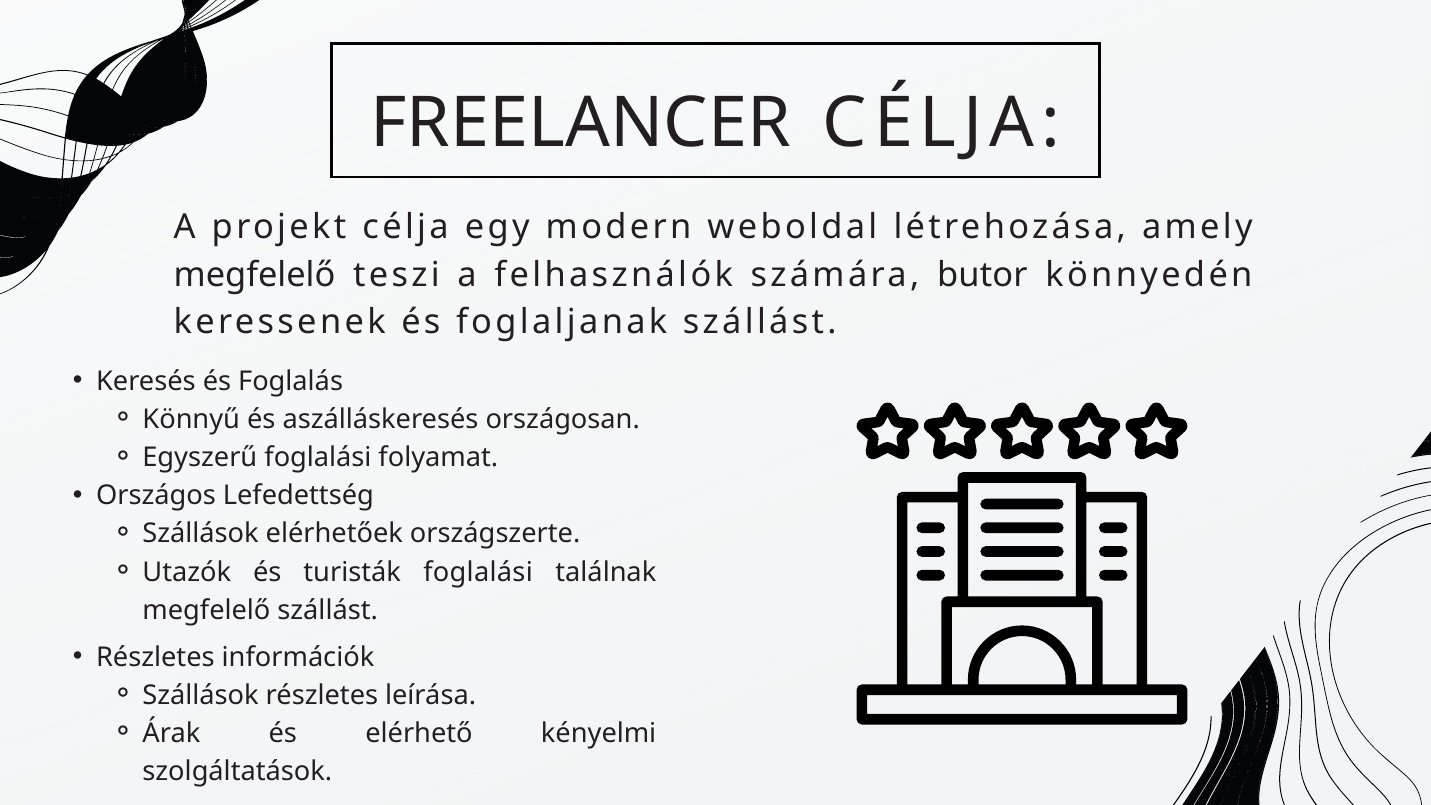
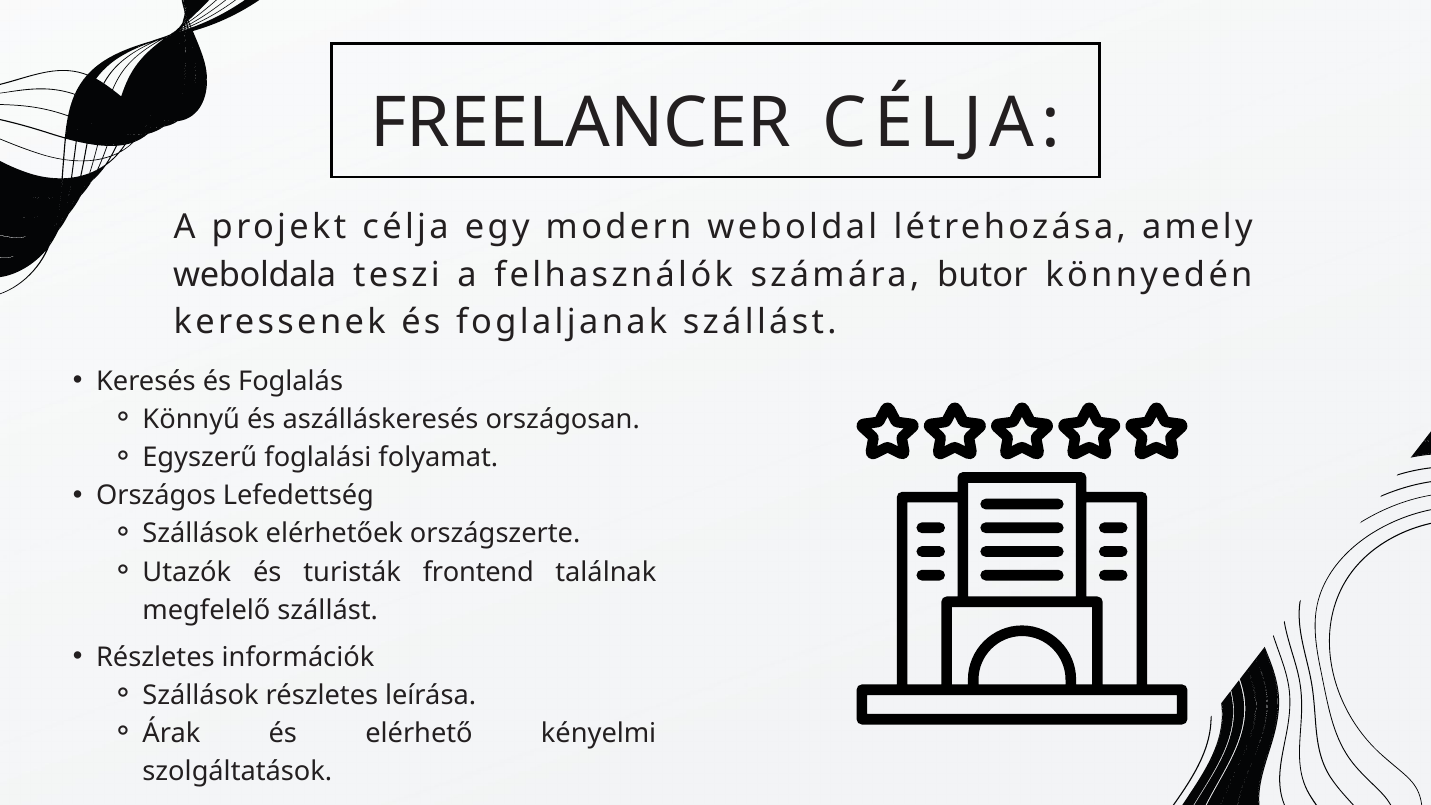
megfelelő at (255, 275): megfelelő -> weboldala
turisták foglalási: foglalási -> frontend
